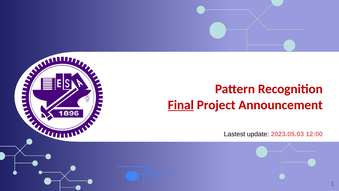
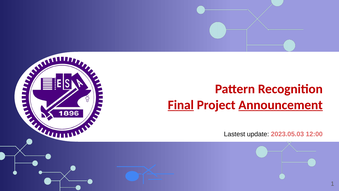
Announcement underline: none -> present
